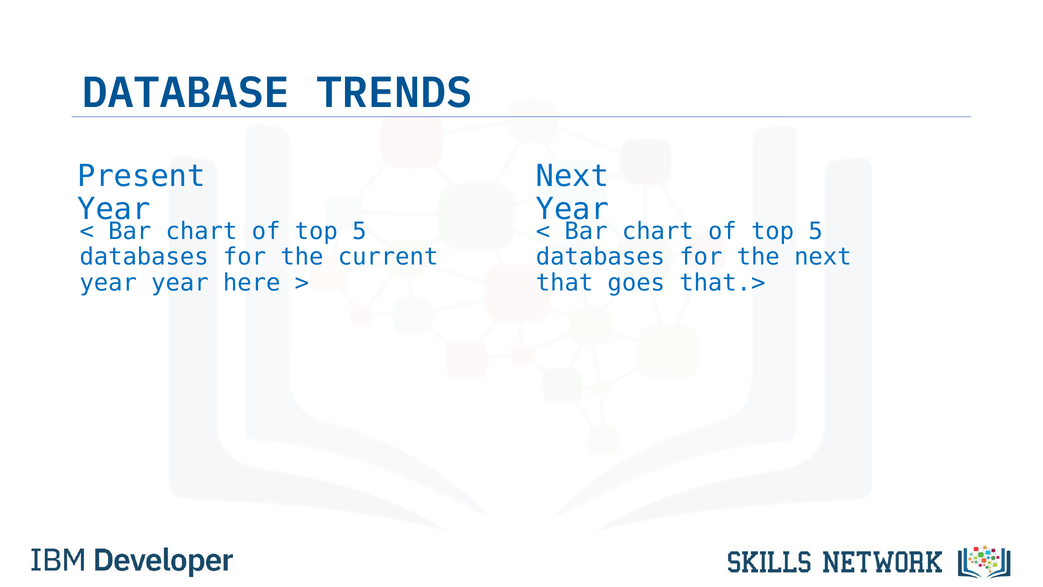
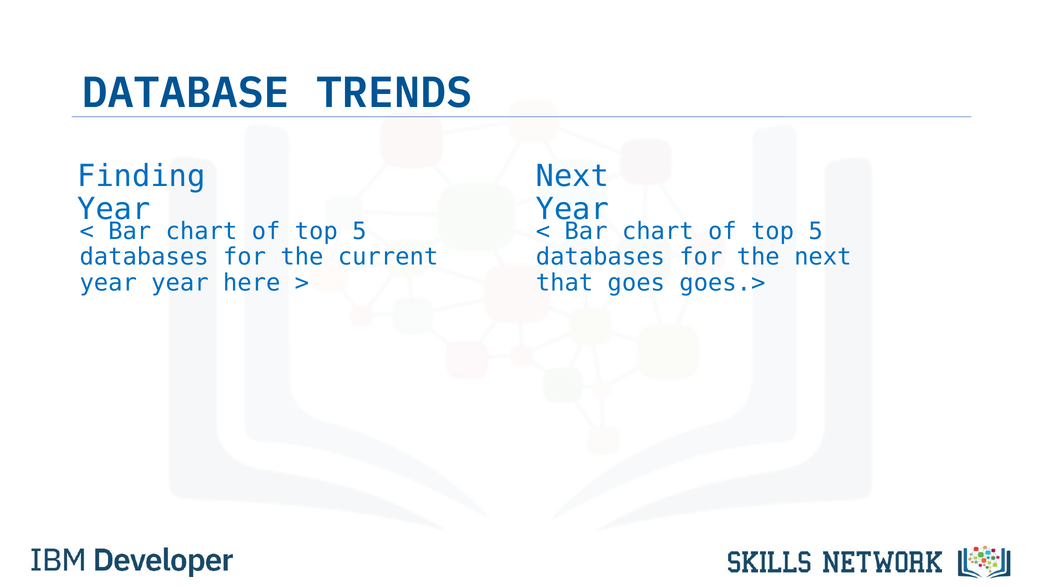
Present: Present -> Finding
that.>: that.> -> goes.>
